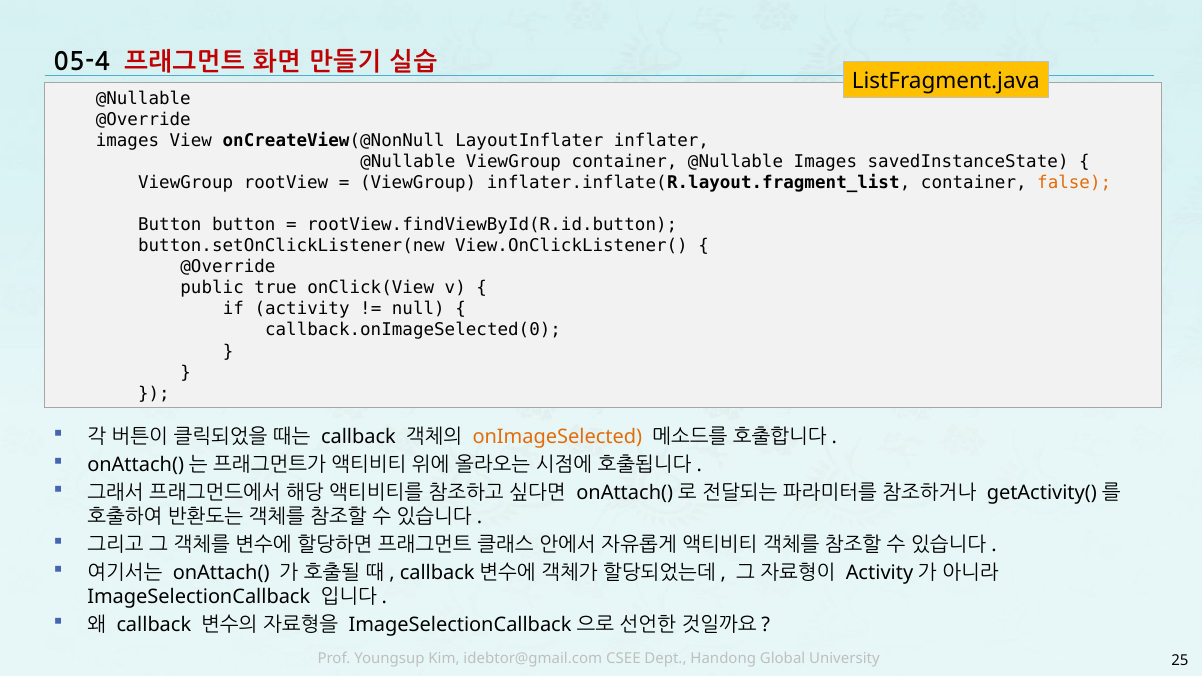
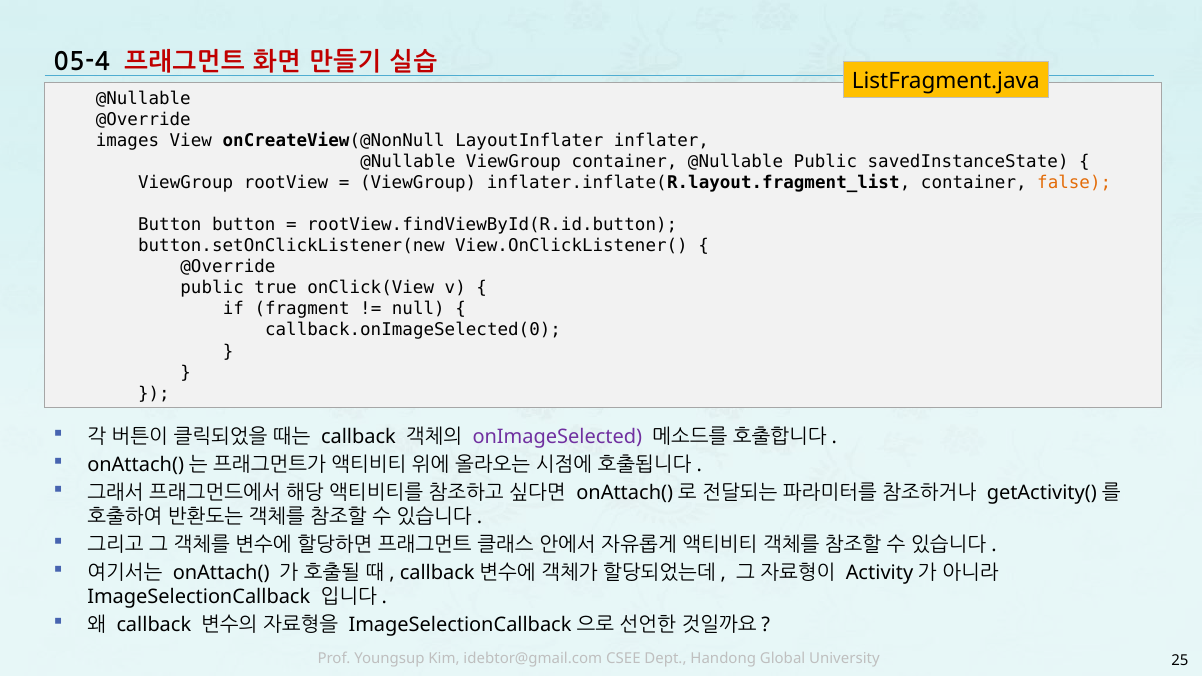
@Nullable Images: Images -> Public
if activity: activity -> fragment
onImageSelected colour: orange -> purple
